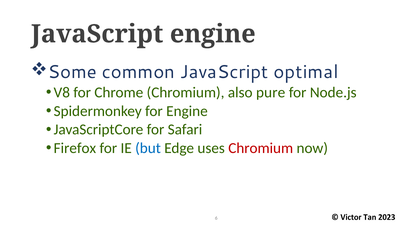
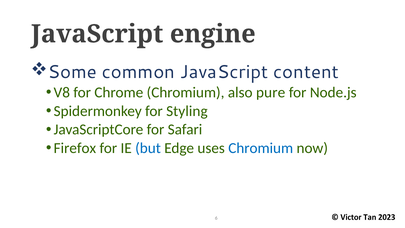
optimal: optimal -> content
for Engine: Engine -> Styling
Chromium at (261, 148) colour: red -> blue
